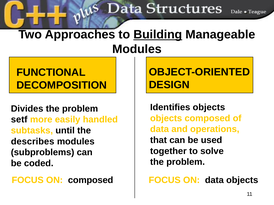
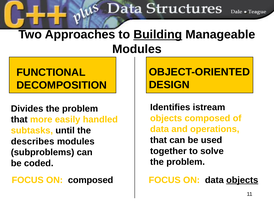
Identifies objects: objects -> istream
setf at (19, 120): setf -> that
objects at (242, 180) underline: none -> present
